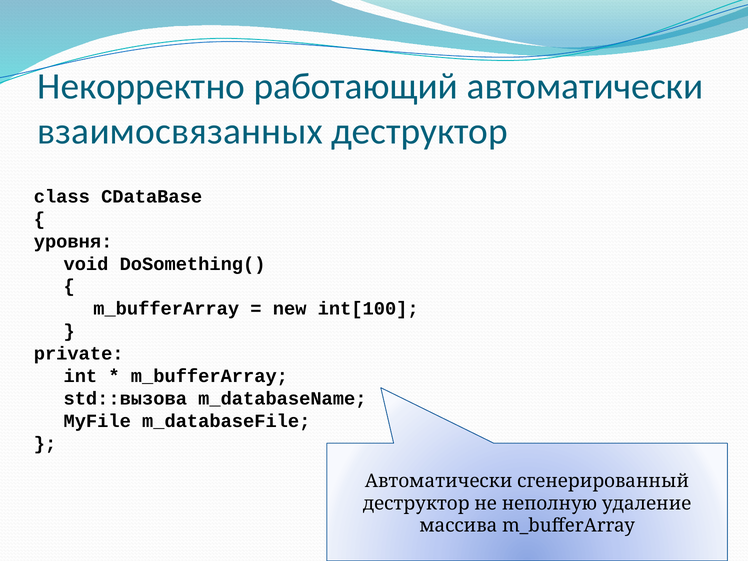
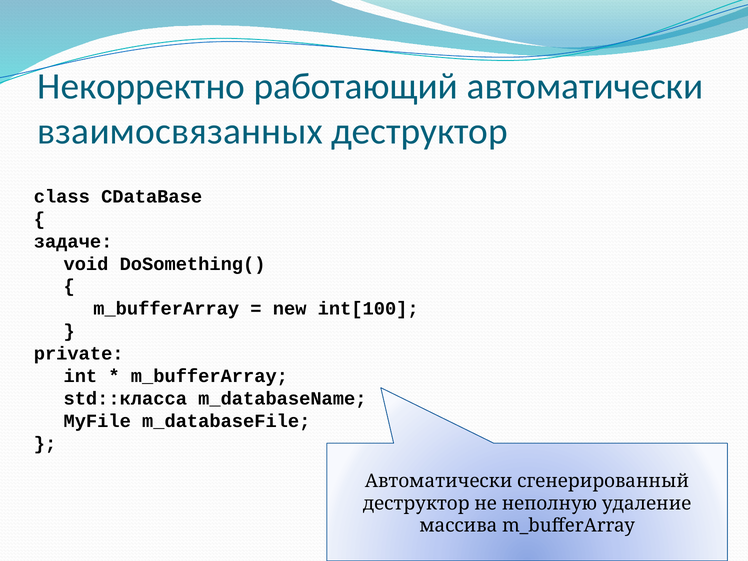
уровня: уровня -> задаче
std::вызова: std::вызова -> std::класса
